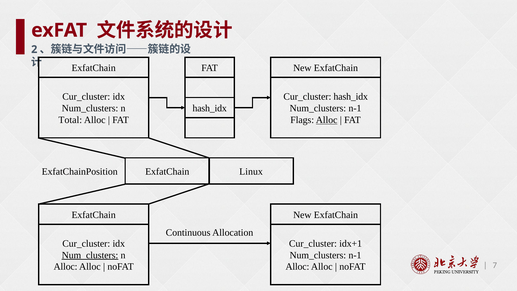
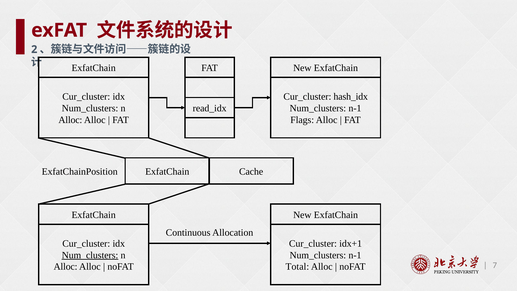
hash_idx at (210, 108): hash_idx -> read_idx
Total at (70, 120): Total -> Alloc
Alloc at (327, 120) underline: present -> none
Linux: Linux -> Cache
Alloc at (297, 267): Alloc -> Total
